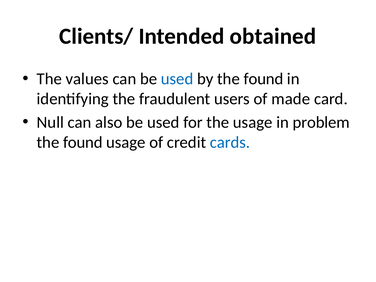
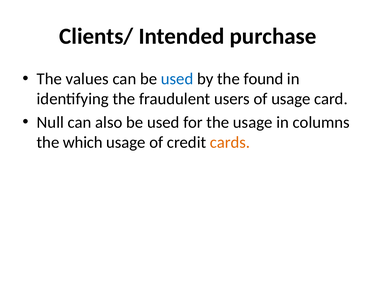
obtained: obtained -> purchase
of made: made -> usage
problem: problem -> columns
found at (83, 142): found -> which
cards colour: blue -> orange
